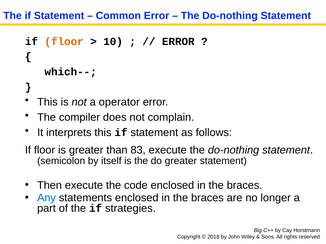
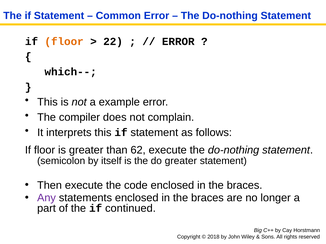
10: 10 -> 22
operator: operator -> example
83: 83 -> 62
Any colour: blue -> purple
strategies: strategies -> continued
